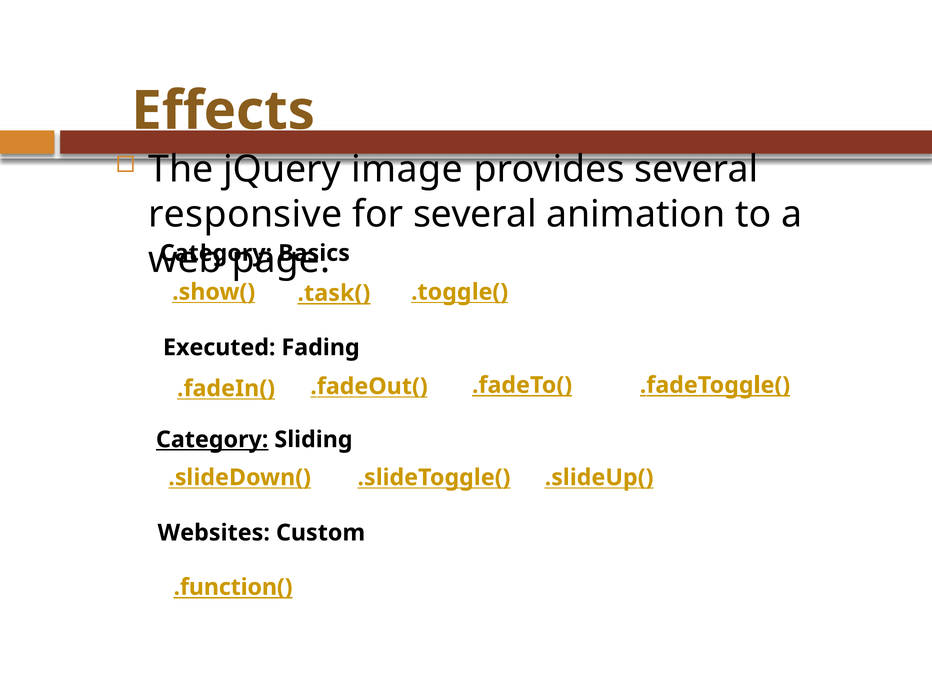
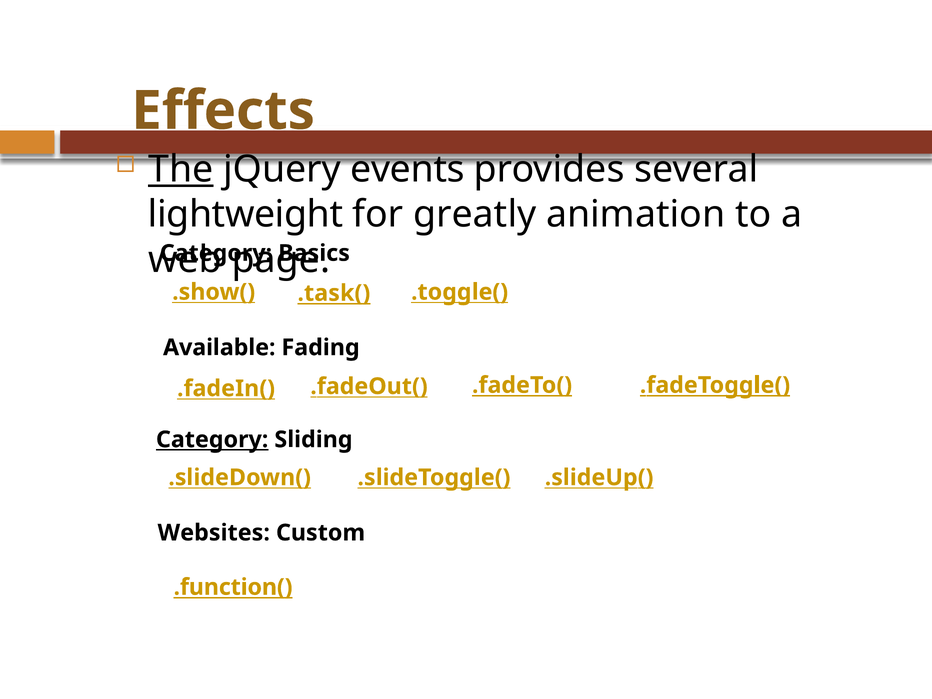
The underline: none -> present
image: image -> events
responsive: responsive -> lightweight
for several: several -> greatly
Executed: Executed -> Available
